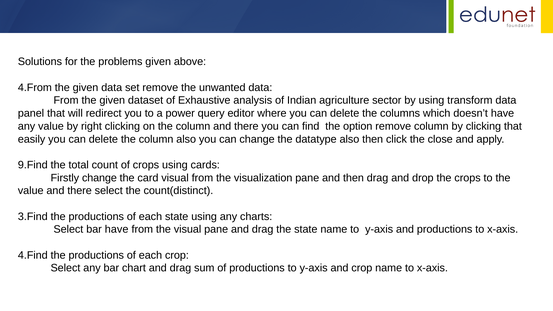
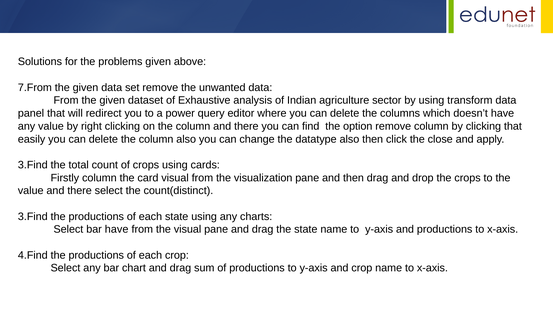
4.From: 4.From -> 7.From
9.Find at (33, 165): 9.Find -> 3.Find
Firstly change: change -> column
